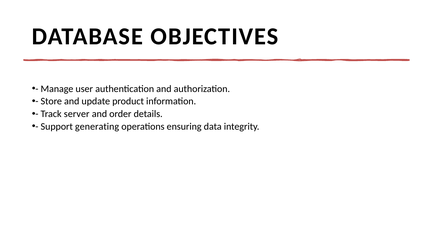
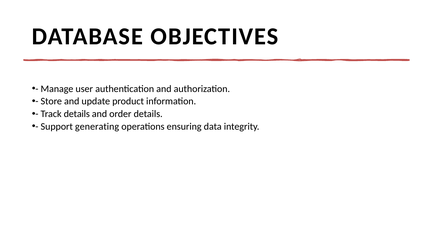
Track server: server -> details
